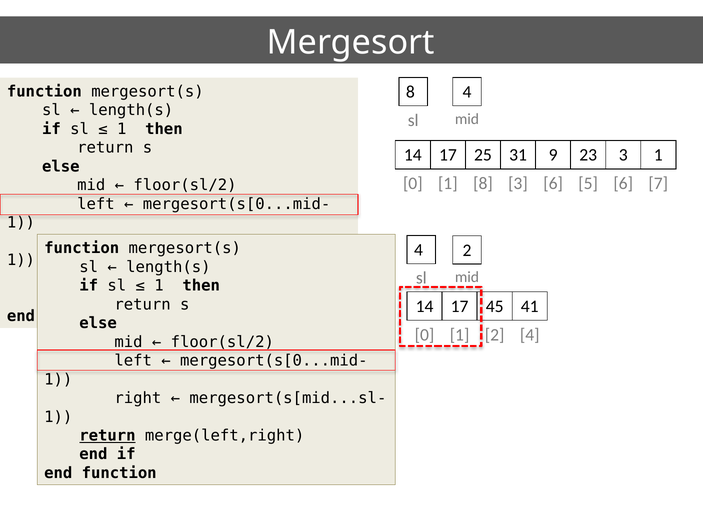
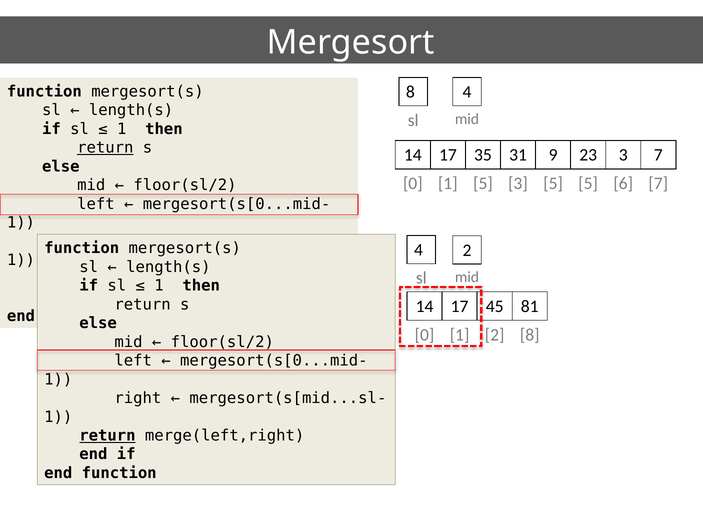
return at (105, 148) underline: none -> present
25: 25 -> 35
3 1: 1 -> 7
1 8: 8 -> 5
3 6: 6 -> 5
41: 41 -> 81
2 4: 4 -> 8
